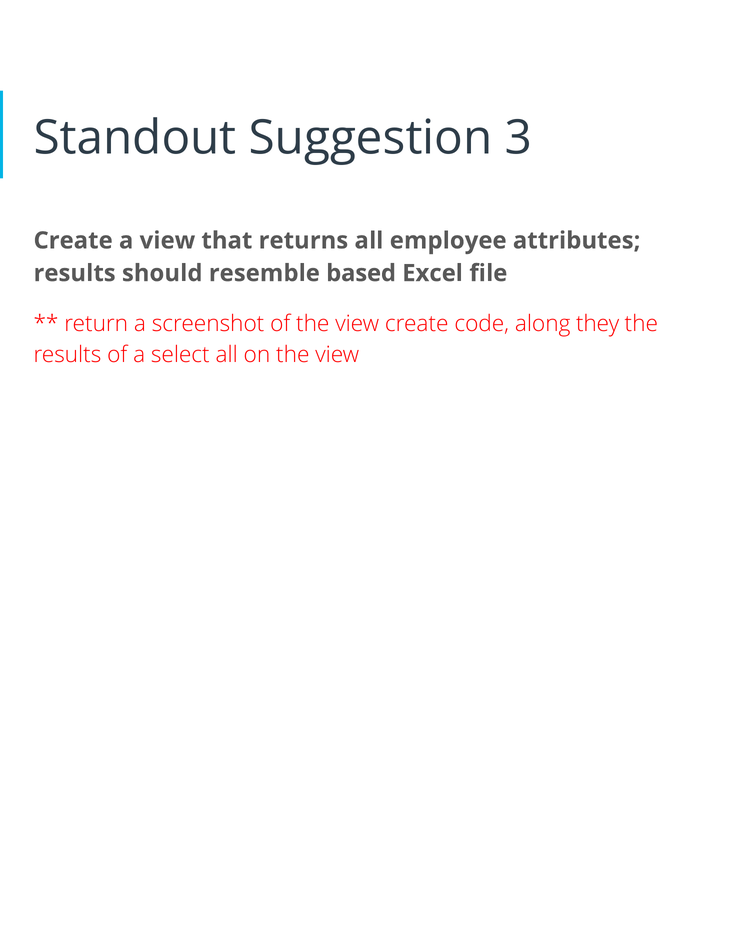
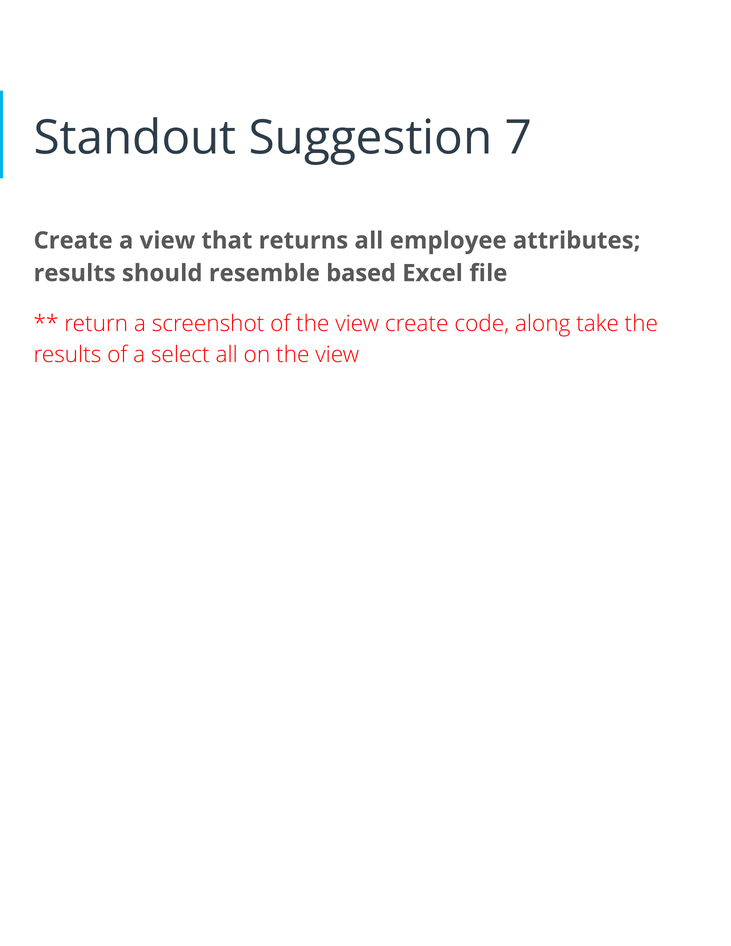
3: 3 -> 7
they: they -> take
